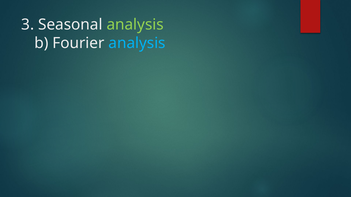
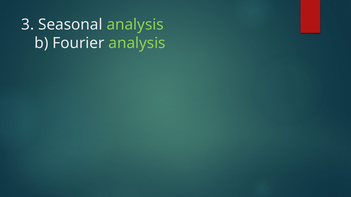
analysis at (137, 43) colour: light blue -> light green
